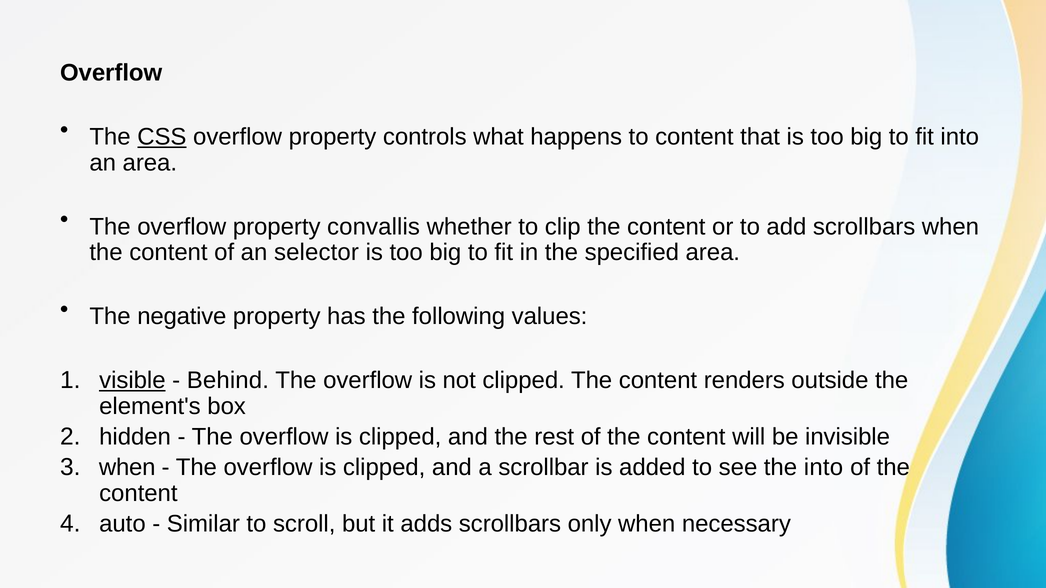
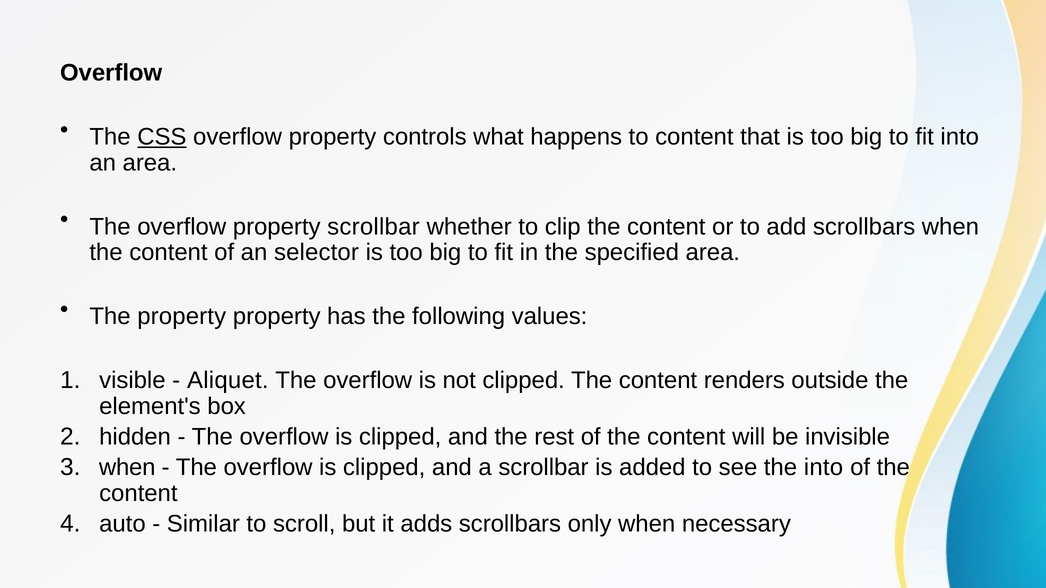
property convallis: convallis -> scrollbar
The negative: negative -> property
visible underline: present -> none
Behind: Behind -> Aliquet
